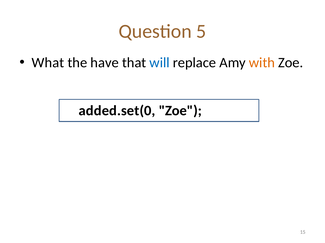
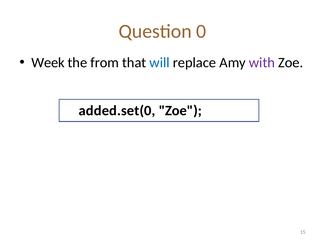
5: 5 -> 0
What: What -> Week
have: have -> from
with colour: orange -> purple
